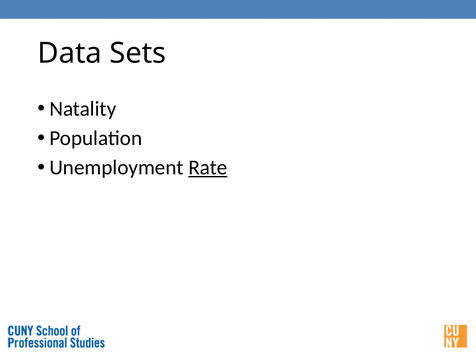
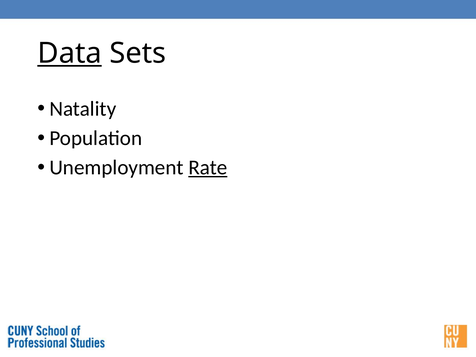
Data underline: none -> present
